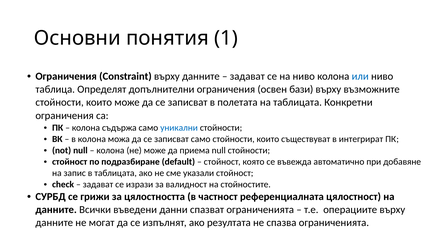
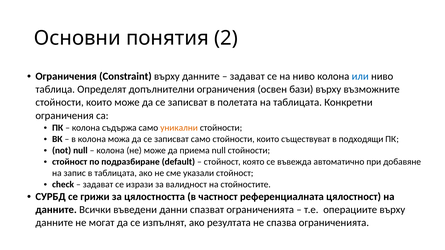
1: 1 -> 2
уникални colour: blue -> orange
интегрират: интегрират -> подходящи
